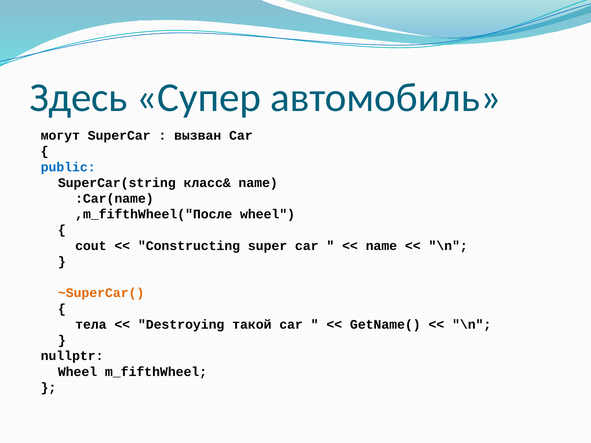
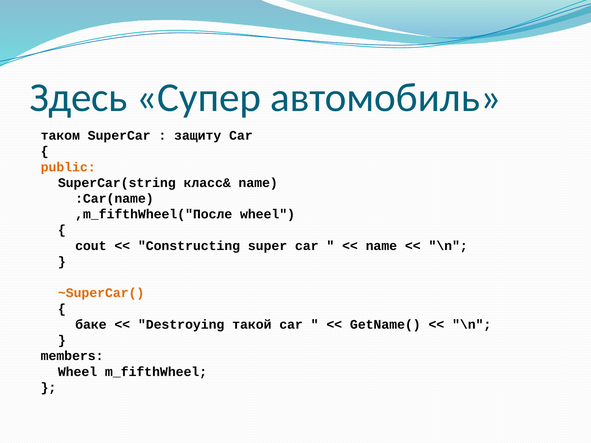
могут: могут -> таком
вызван: вызван -> защиту
public colour: blue -> orange
тела: тела -> баке
nullptr: nullptr -> members
